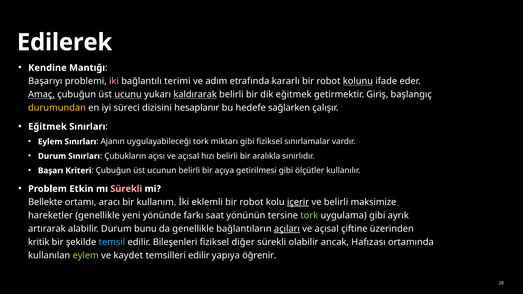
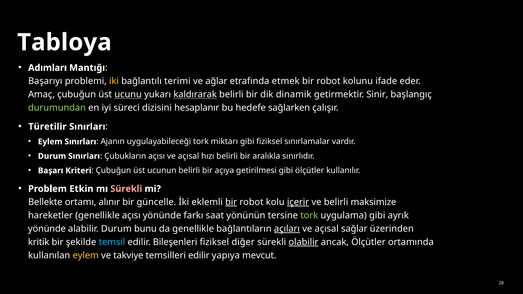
Edilerek: Edilerek -> Tabloya
Kendine: Kendine -> Adımları
iki colour: pink -> yellow
adım: adım -> ağlar
kararlı: kararlı -> etmek
kolunu underline: present -> none
Amaç underline: present -> none
dik eğitmek: eğitmek -> dinamik
Giriş: Giriş -> Sinir
durumundan colour: yellow -> light green
Eğitmek at (47, 127): Eğitmek -> Türetilir
aracı: aracı -> alınır
kullanım: kullanım -> güncelle
bir at (231, 202) underline: none -> present
genellikle yeni: yeni -> açısı
artırarak at (47, 229): artırarak -> yönünde
çiftine: çiftine -> sağlar
olabilir underline: none -> present
ancak Hafızası: Hafızası -> Ölçütler
eylem at (86, 256) colour: light green -> yellow
kaydet: kaydet -> takviye
öğrenir: öğrenir -> mevcut
